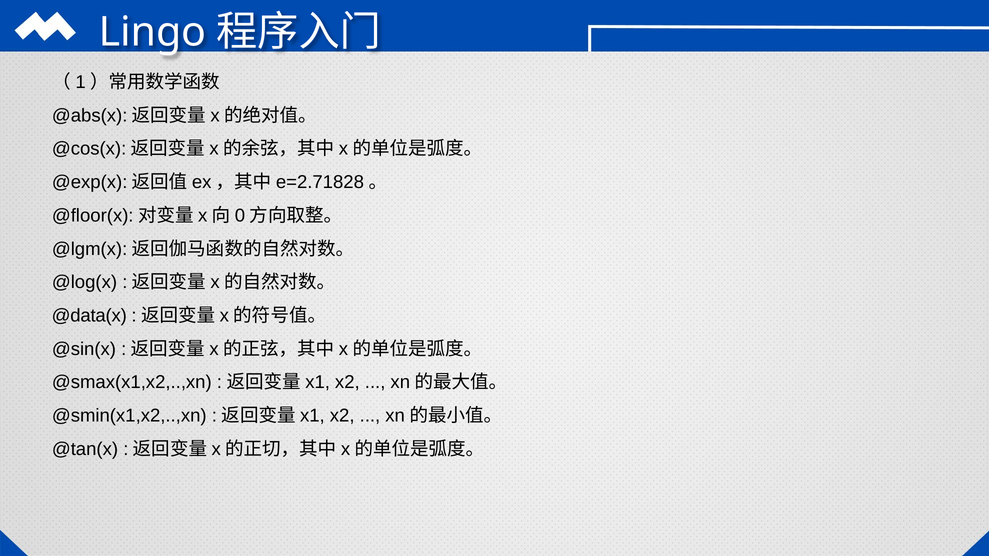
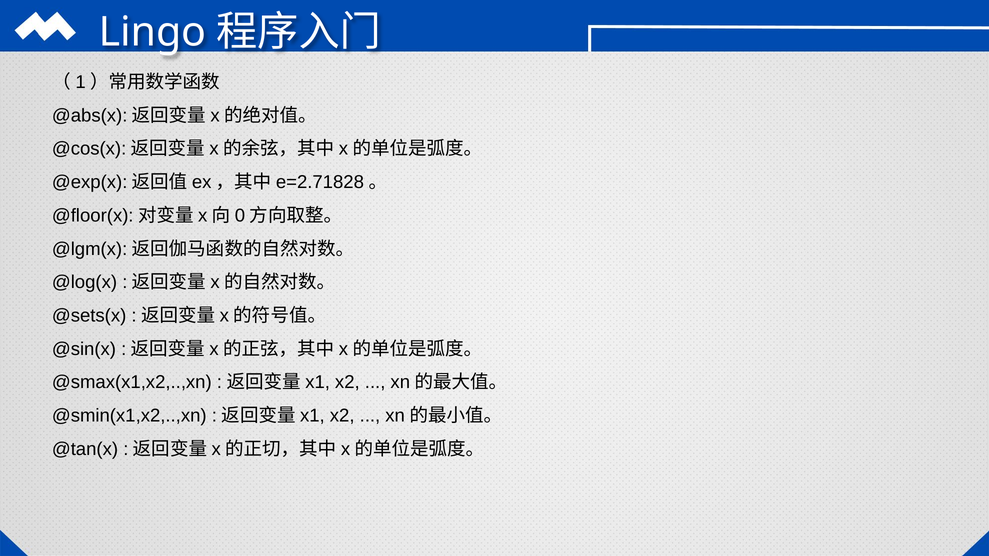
@data(x: @data(x -> @sets(x
